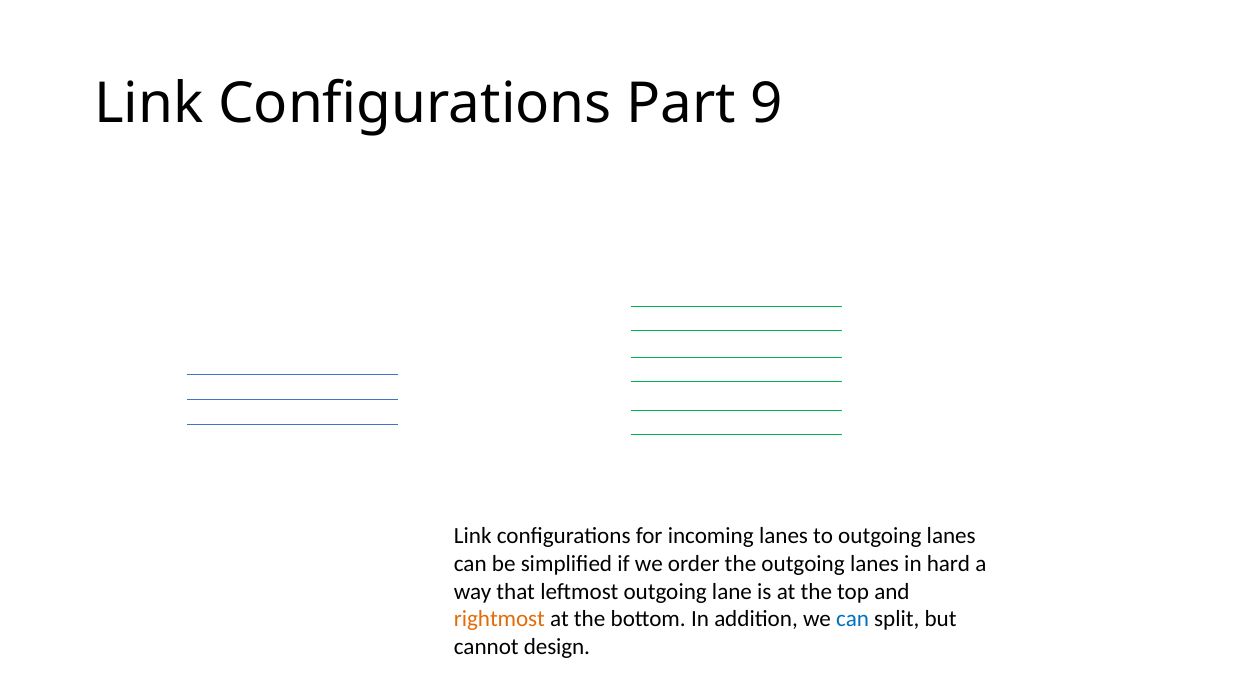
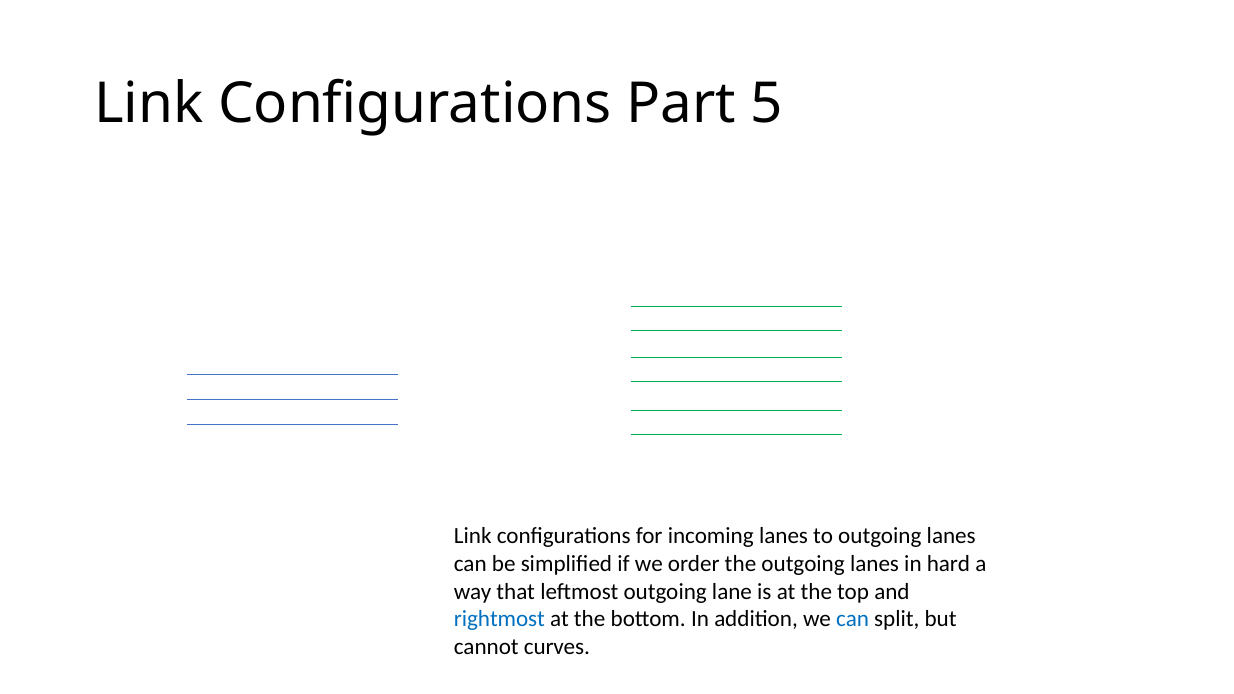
9: 9 -> 5
rightmost colour: orange -> blue
design: design -> curves
